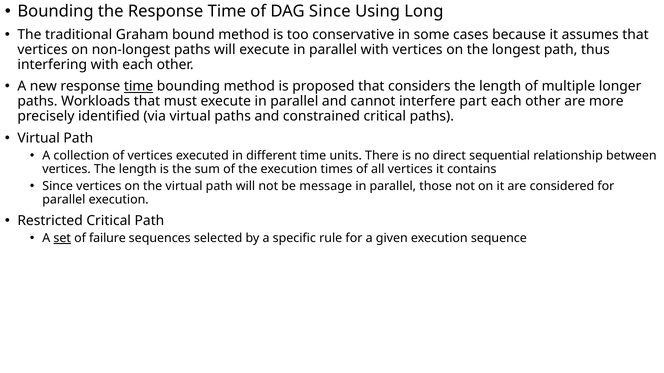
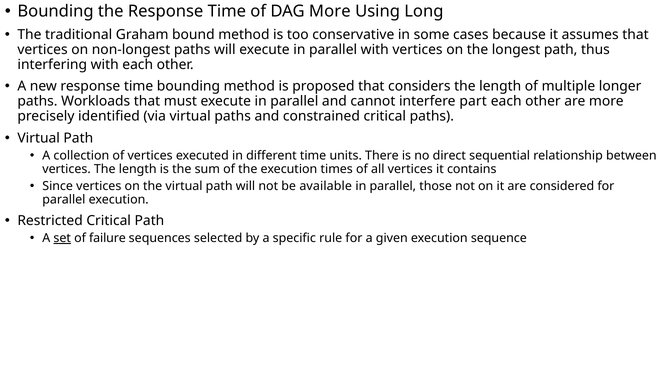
DAG Since: Since -> More
time at (139, 87) underline: present -> none
message: message -> available
